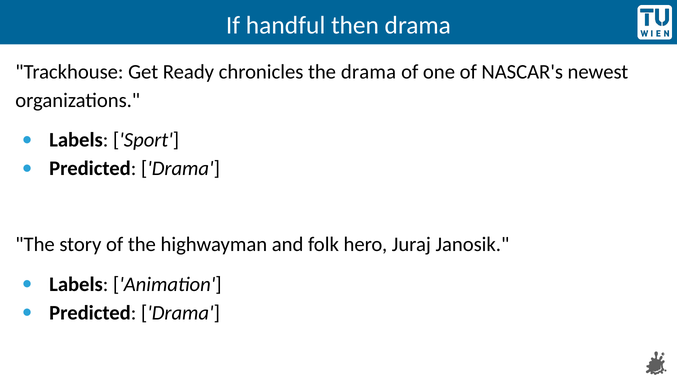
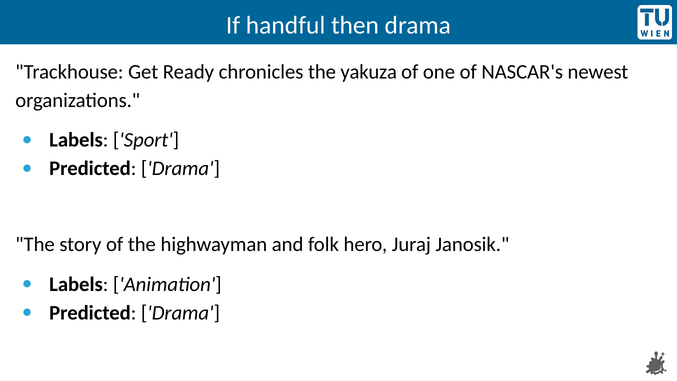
the drama: drama -> yakuza
